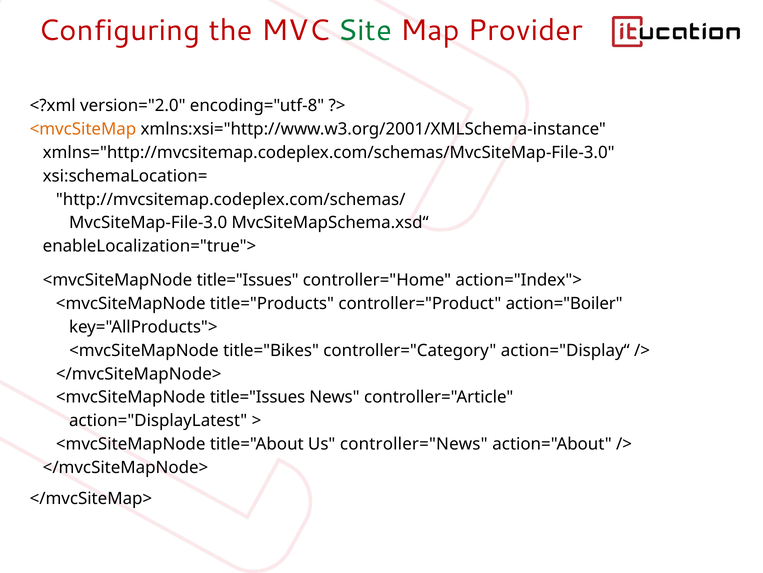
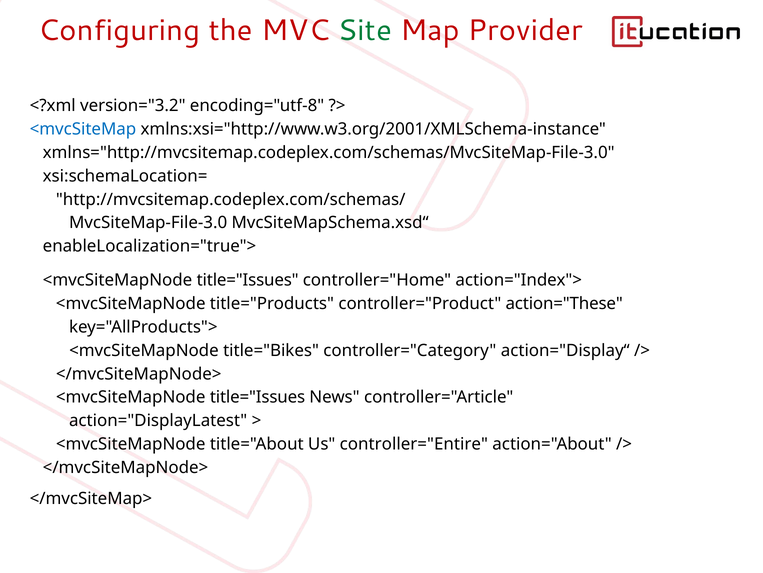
version="2.0: version="2.0 -> version="3.2
<mvcSiteMap colour: orange -> blue
action="Boiler: action="Boiler -> action="These
controller="News: controller="News -> controller="Entire
